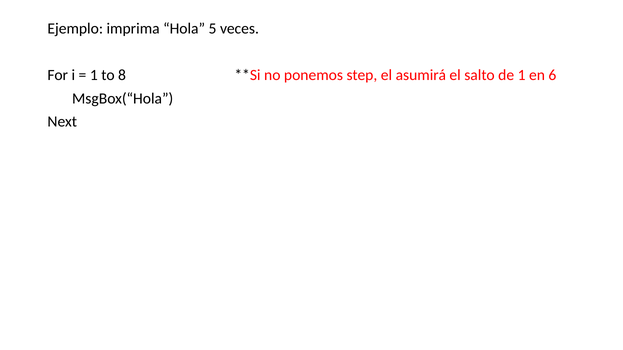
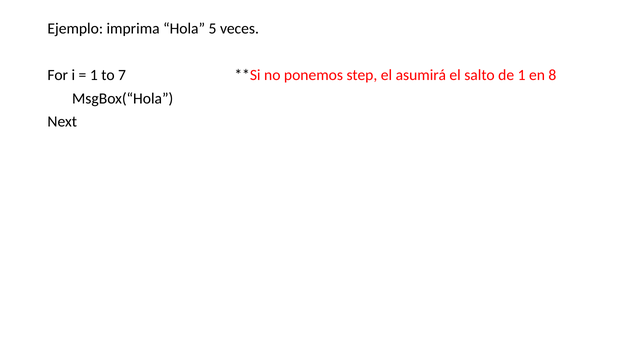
8: 8 -> 7
6: 6 -> 8
